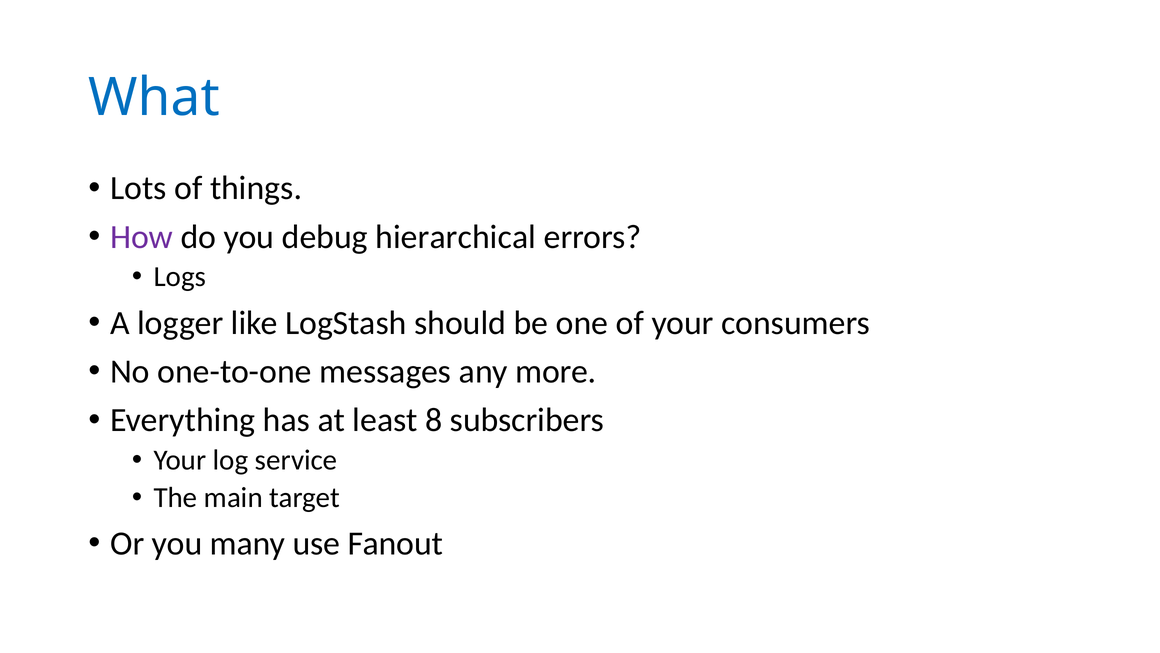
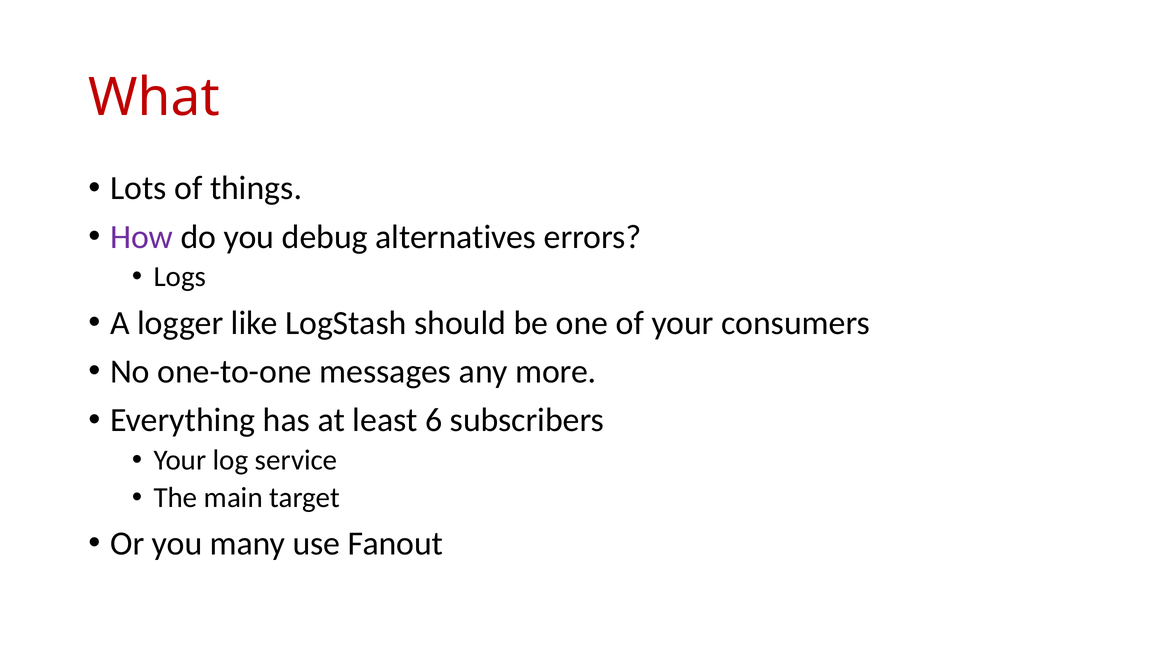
What colour: blue -> red
hierarchical: hierarchical -> alternatives
8: 8 -> 6
